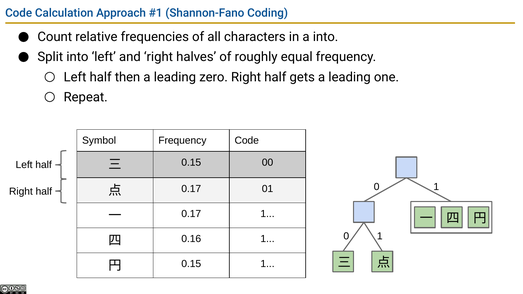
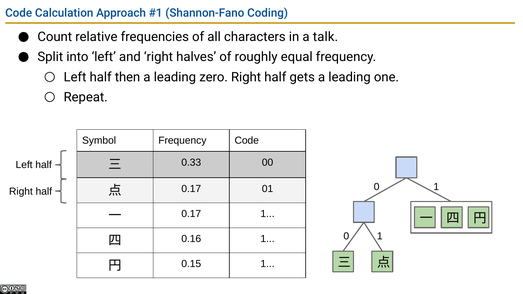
a into: into -> talk
0.15 at (191, 163): 0.15 -> 0.33
